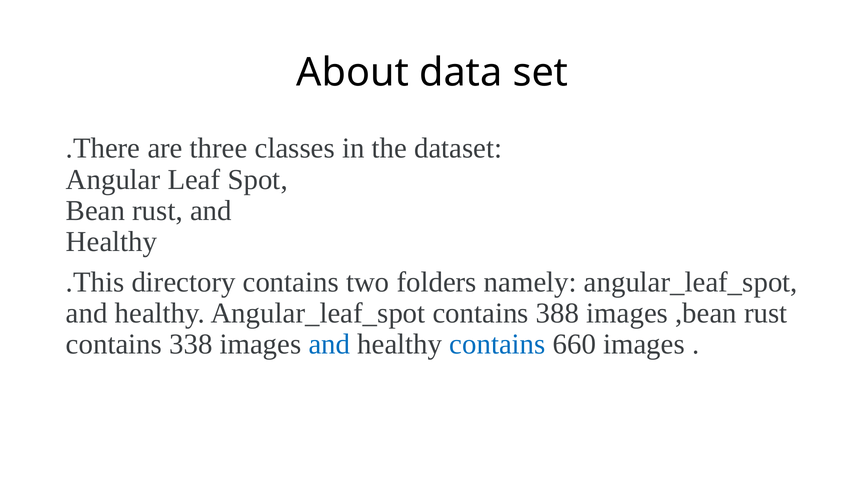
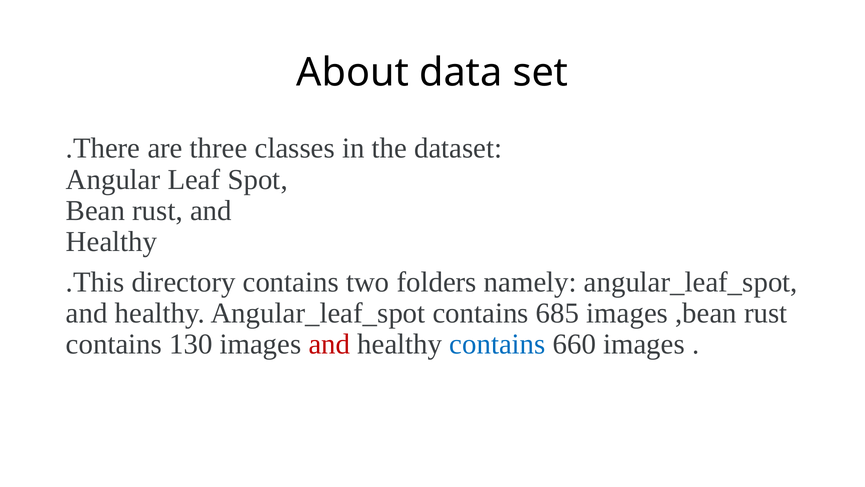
388: 388 -> 685
338: 338 -> 130
and at (329, 344) colour: blue -> red
